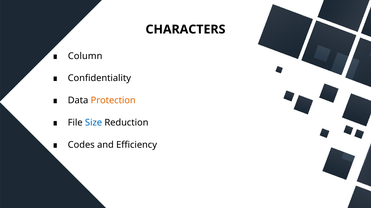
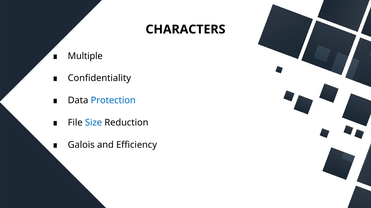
Column: Column -> Multiple
Protection colour: orange -> blue
Codes: Codes -> Galois
